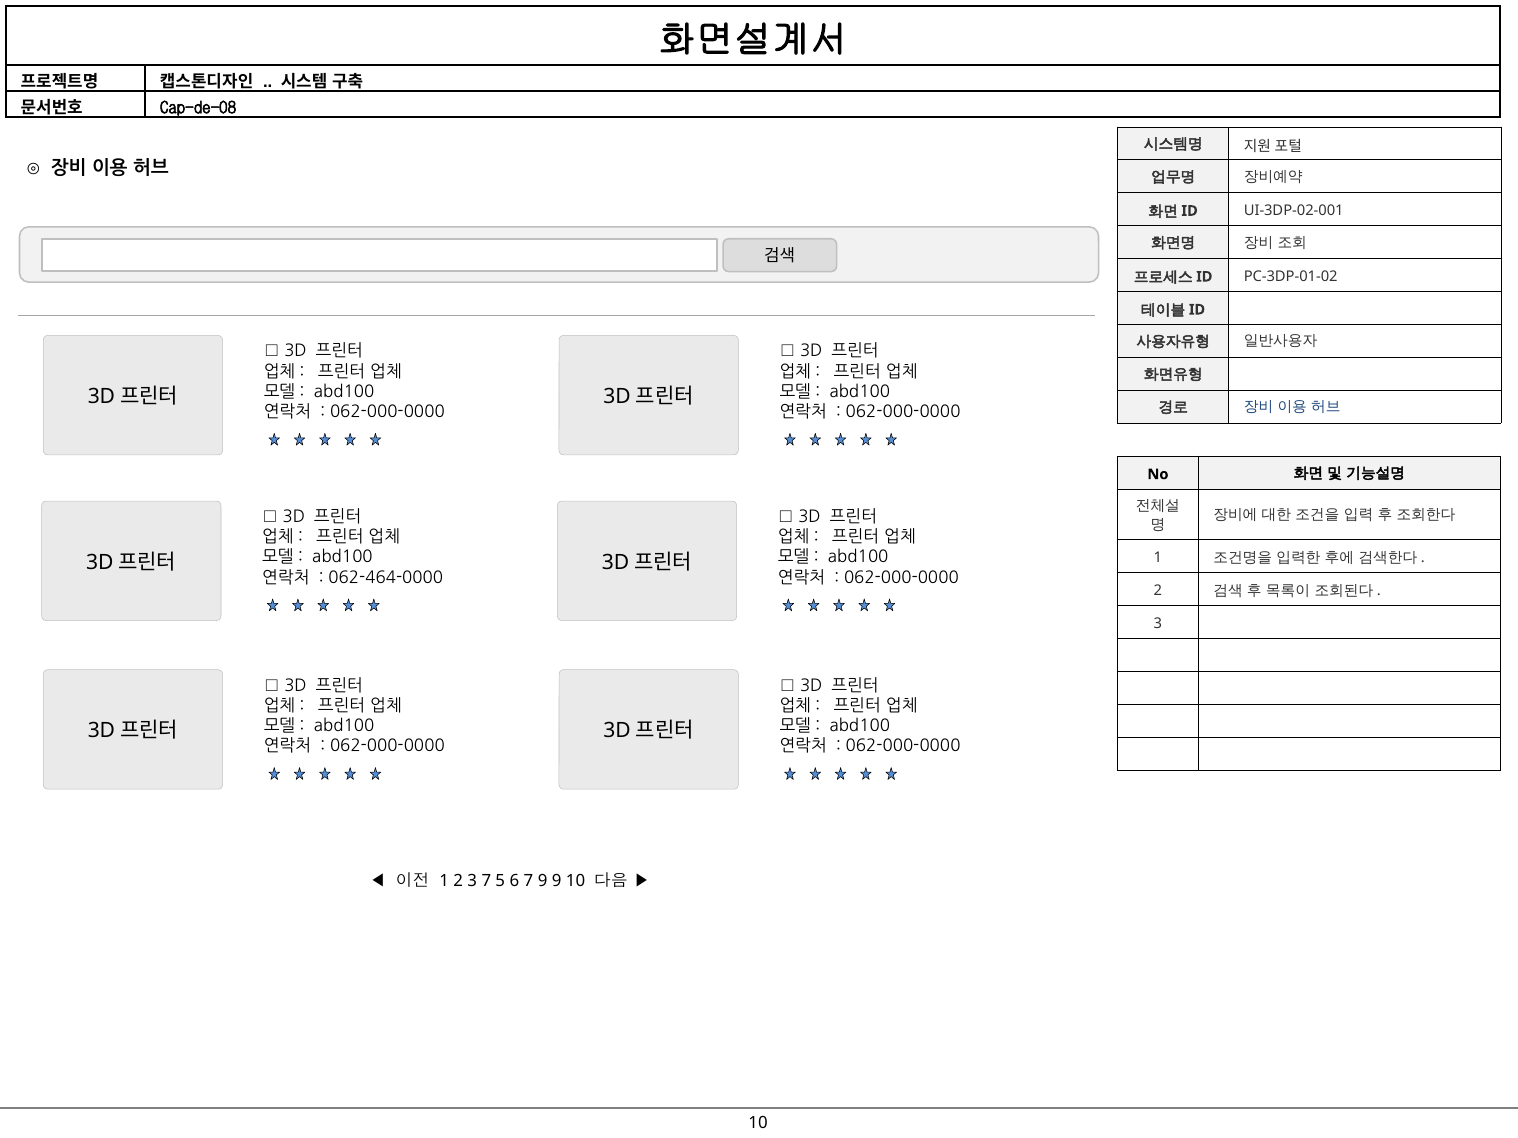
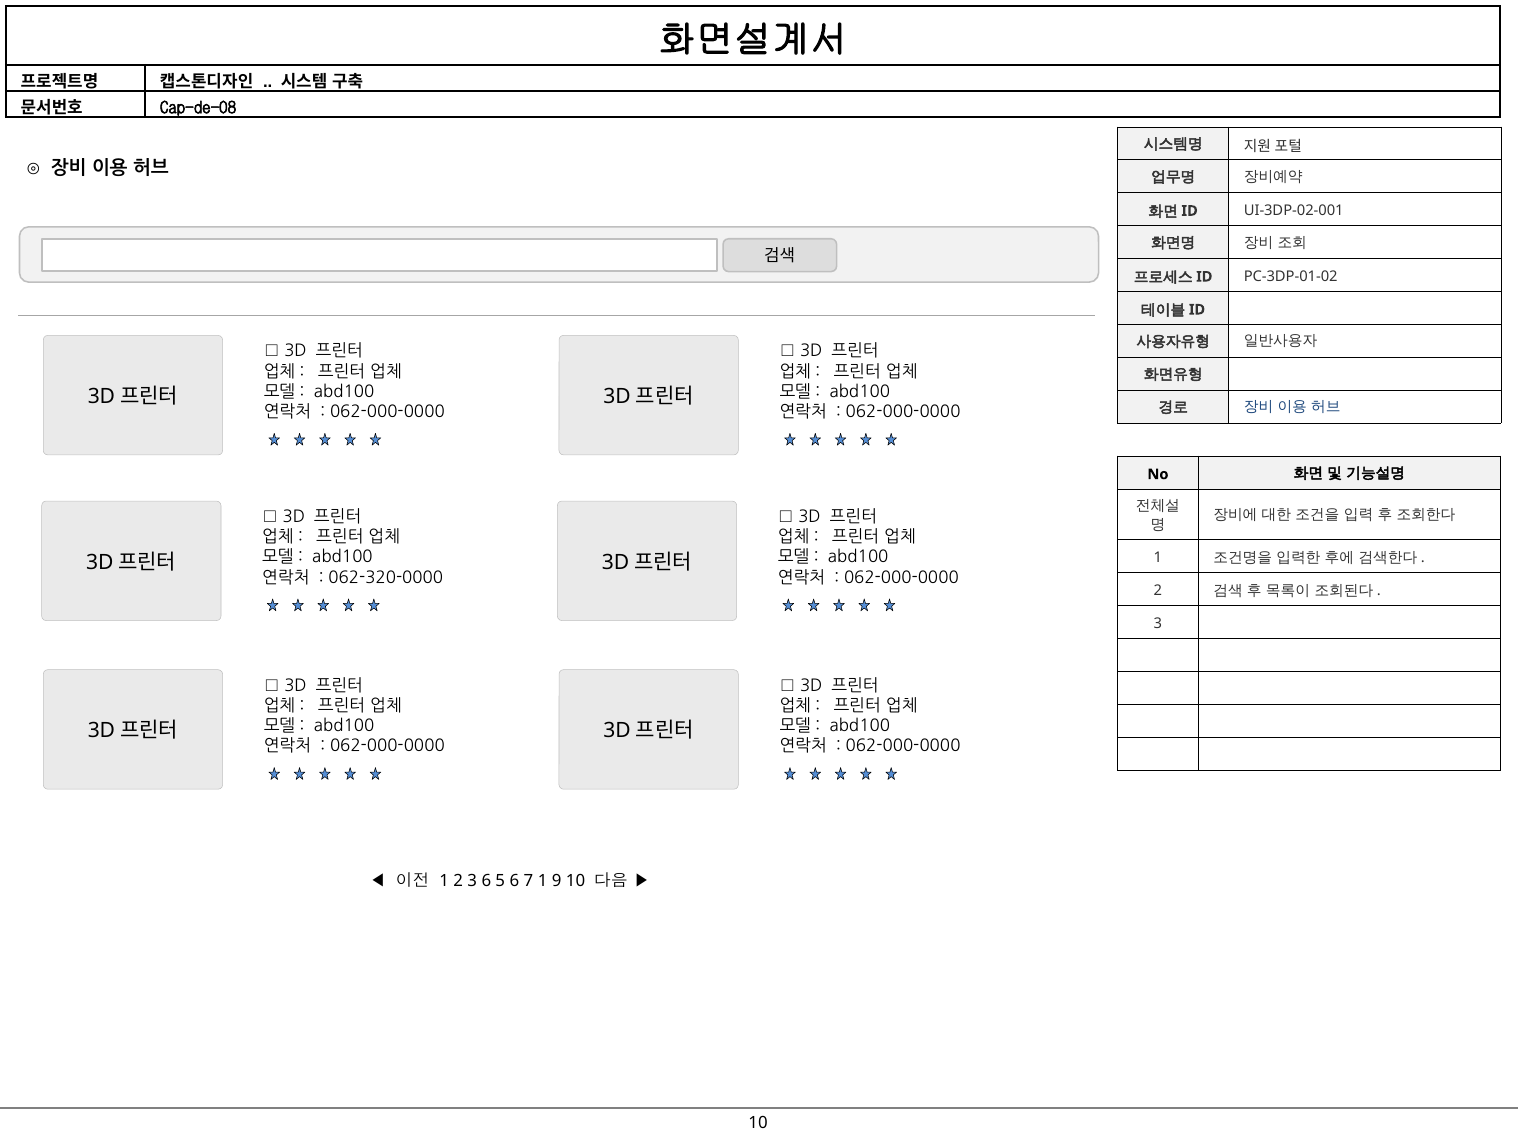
062-464-0000: 062-464-0000 -> 062-320-0000
3 7: 7 -> 6
7 9: 9 -> 1
